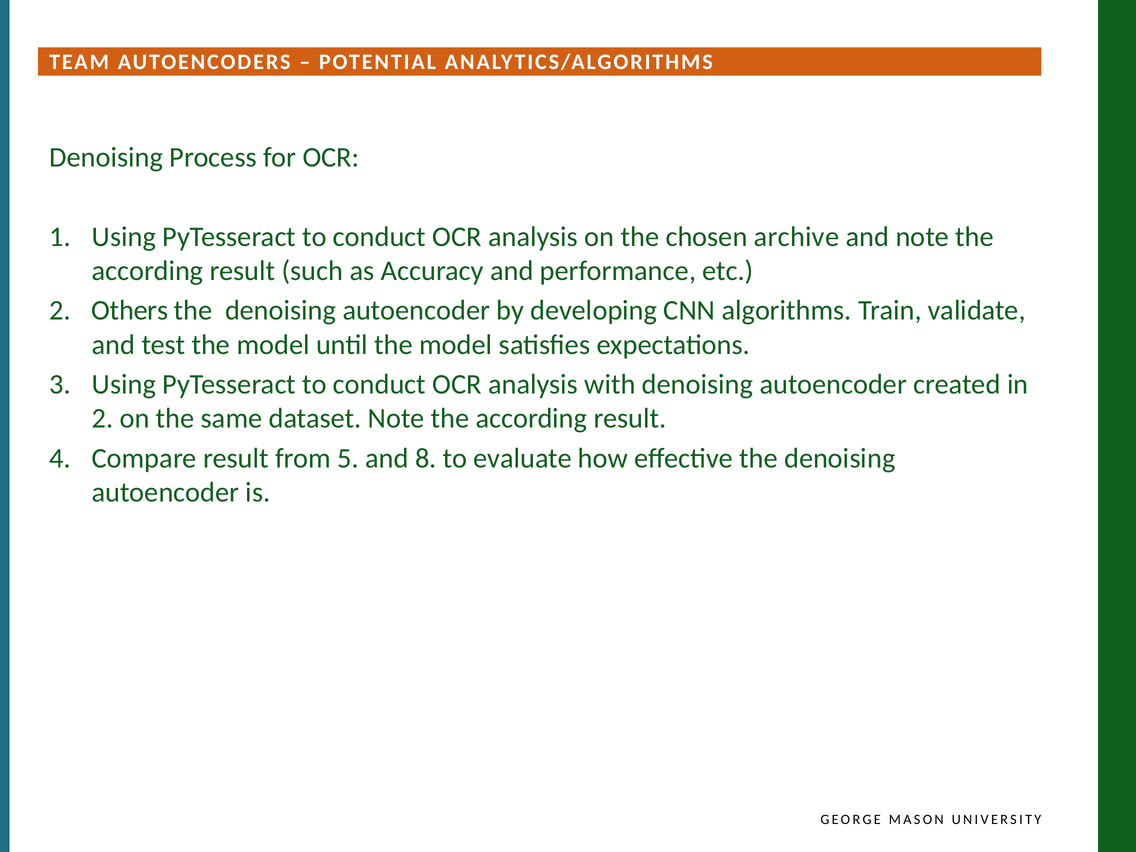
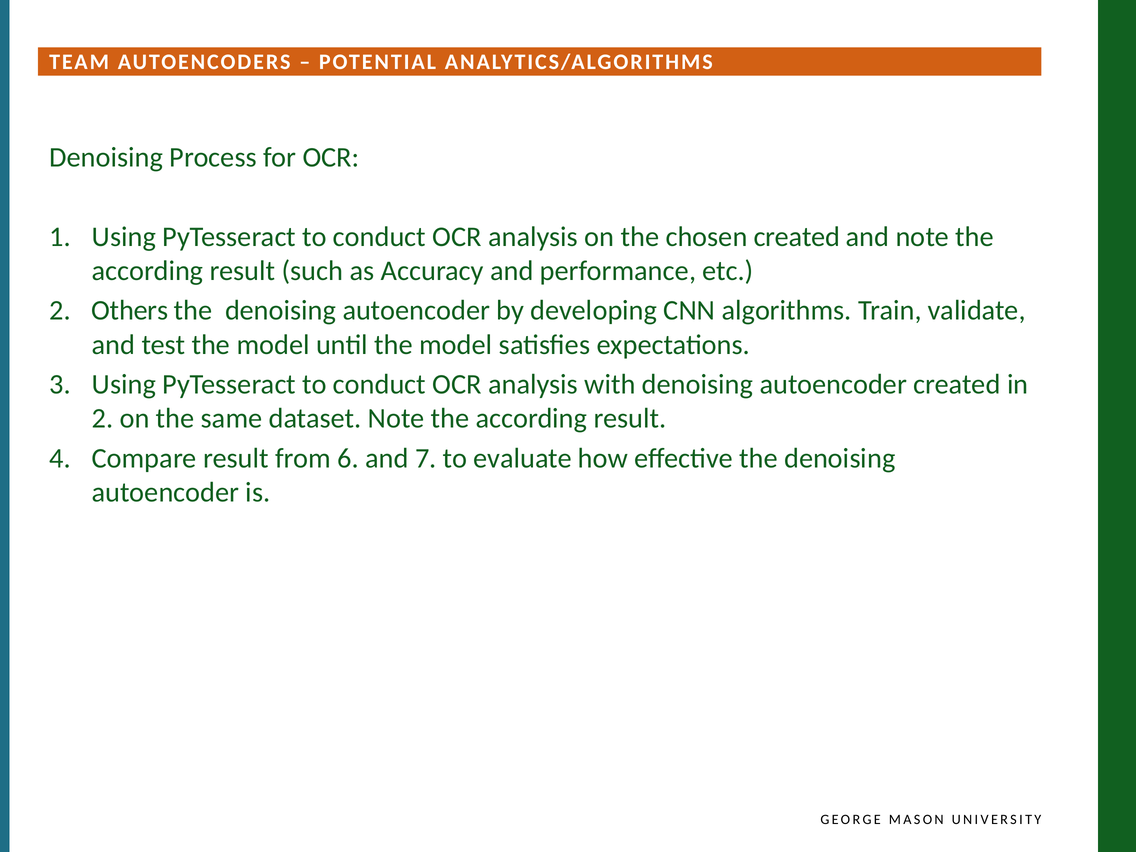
chosen archive: archive -> created
5: 5 -> 6
8: 8 -> 7
